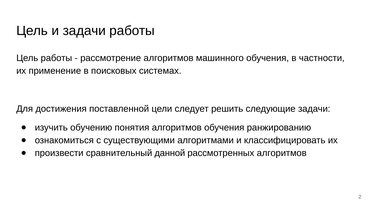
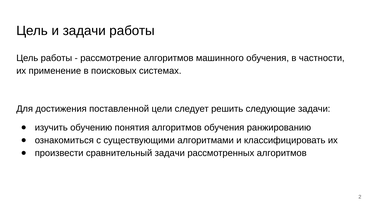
сравнительный данной: данной -> задачи
